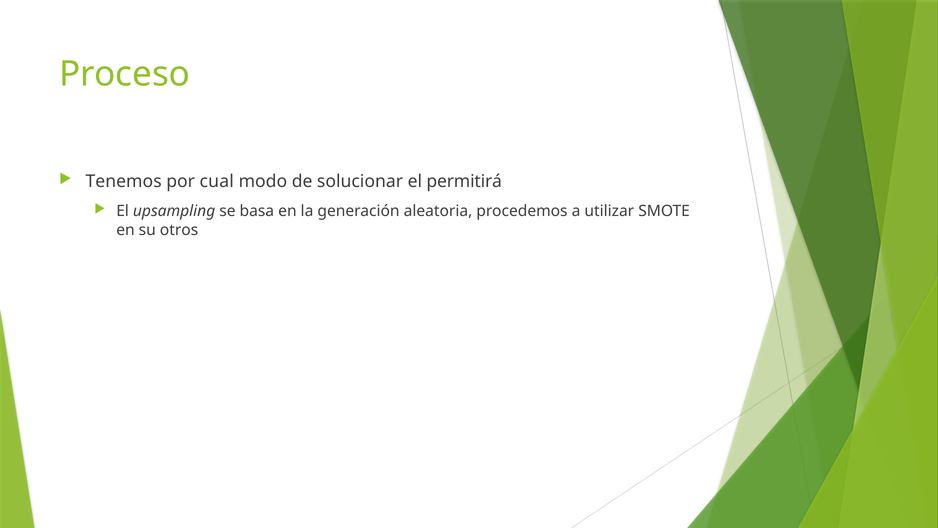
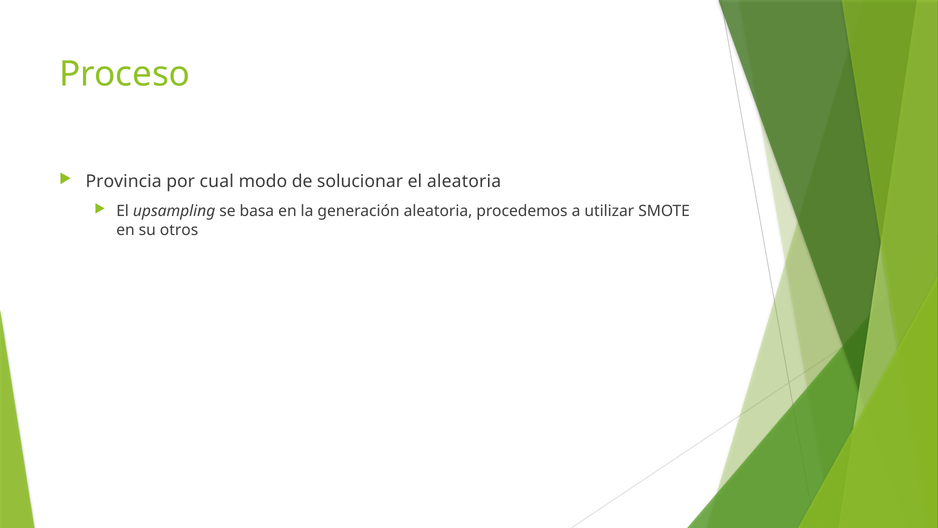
Tenemos: Tenemos -> Provincia
el permitirá: permitirá -> aleatoria
